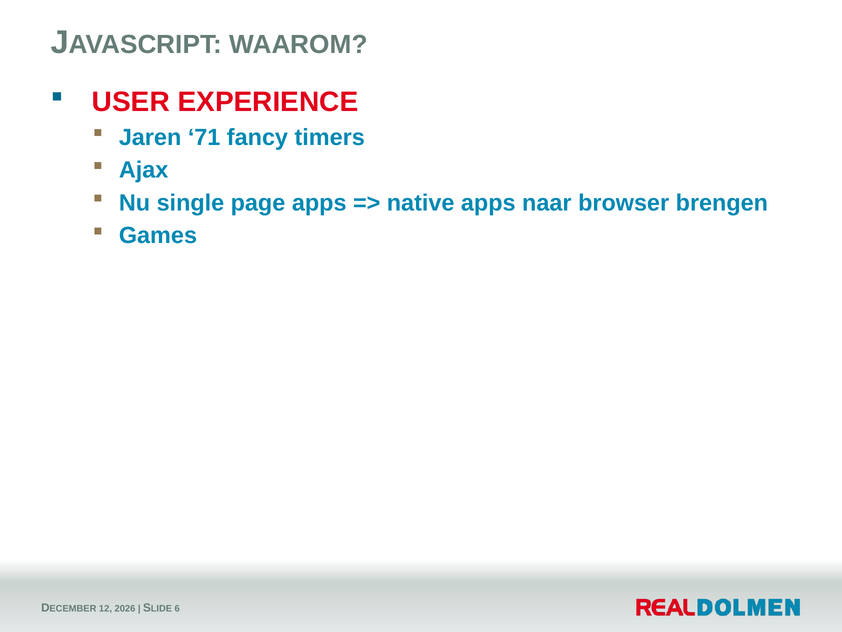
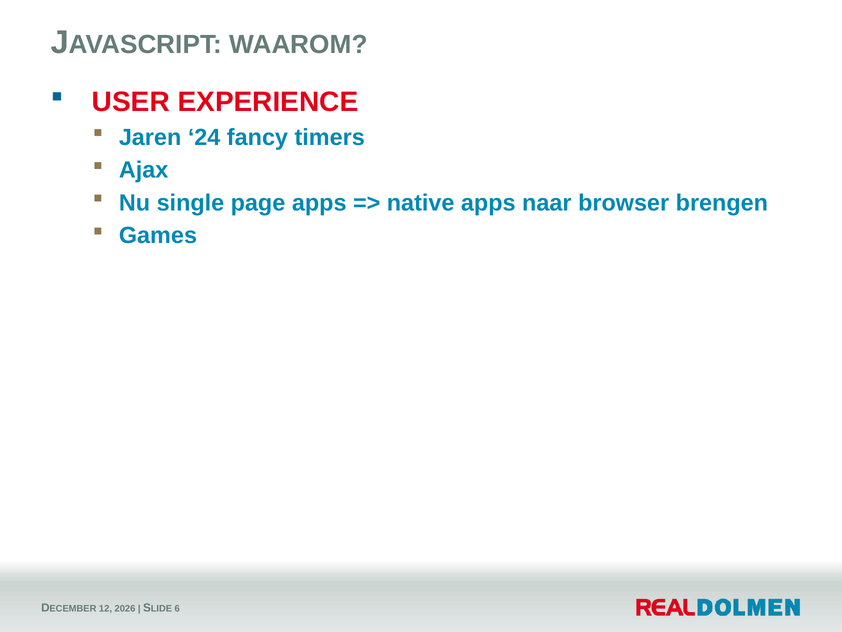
71: 71 -> 24
